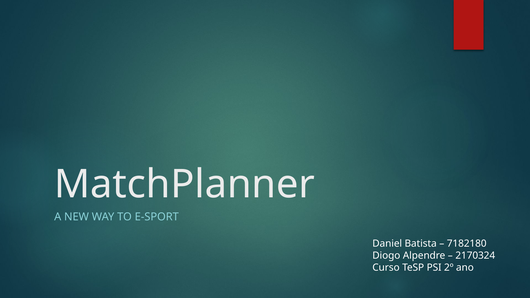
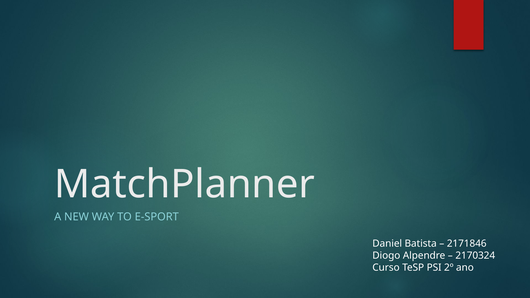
7182180: 7182180 -> 2171846
